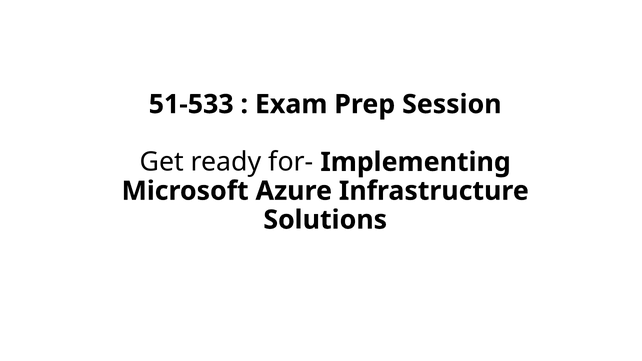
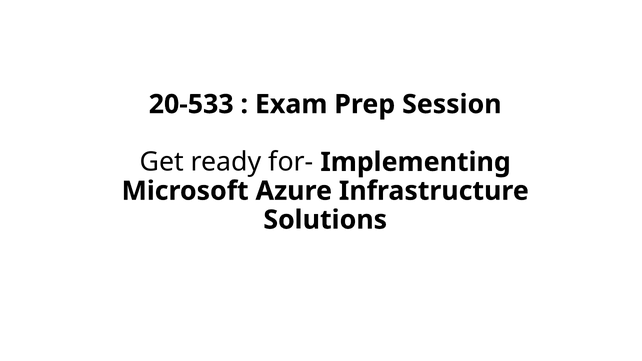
51-533: 51-533 -> 20-533
